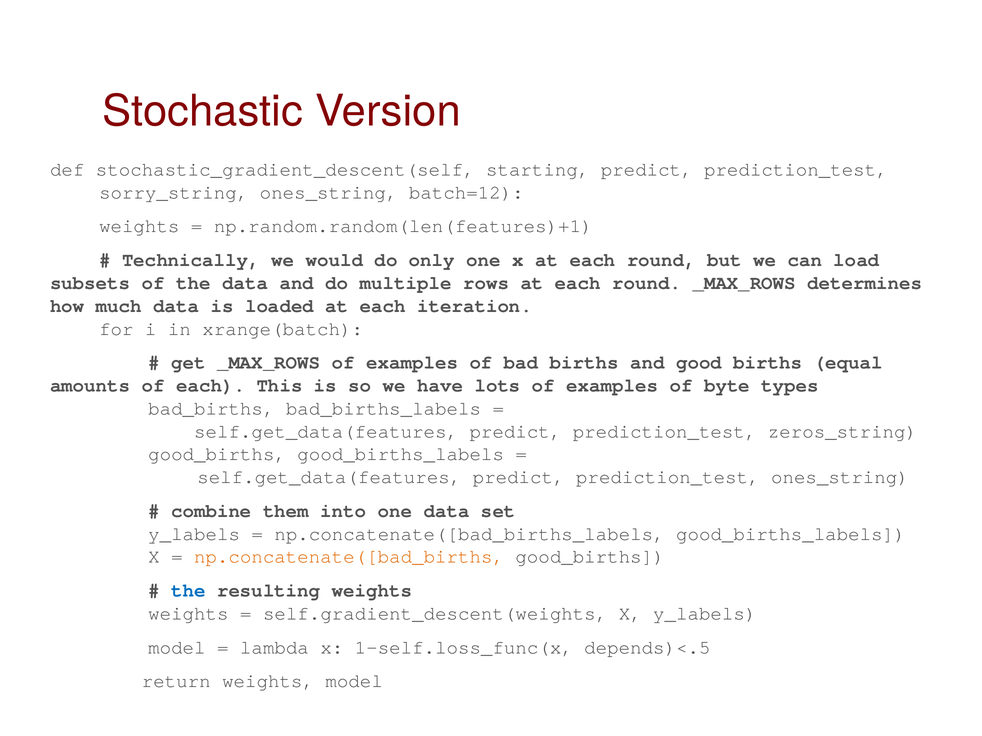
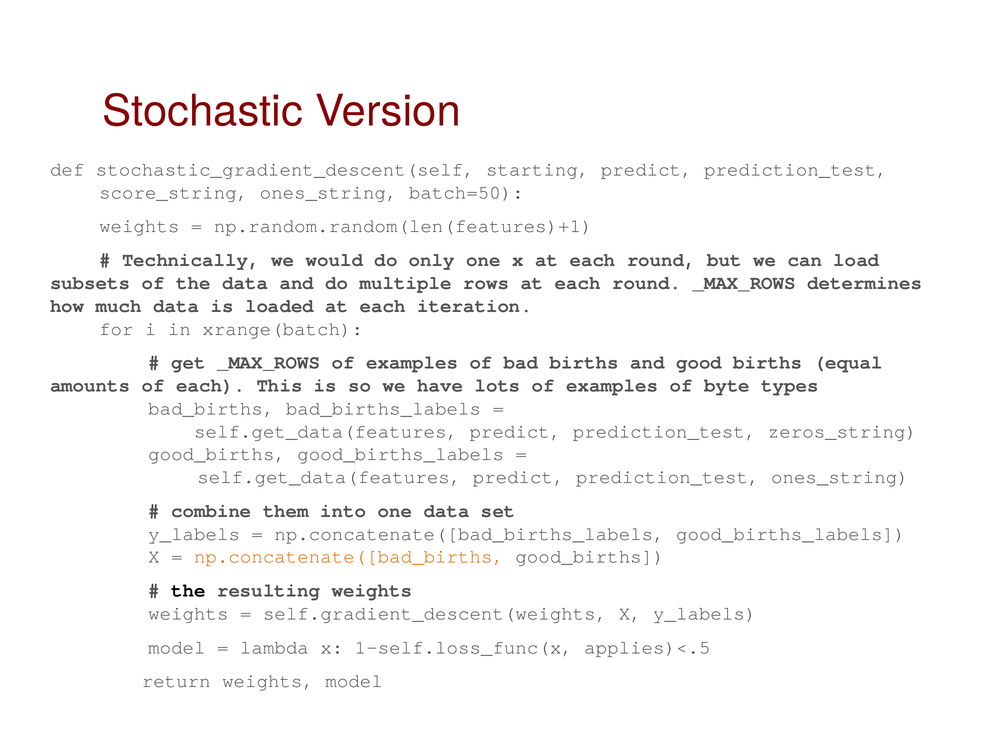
sorry_string: sorry_string -> score_string
batch=12: batch=12 -> batch=50
the at (188, 591) colour: blue -> black
depends)<.5: depends)<.5 -> applies)<.5
